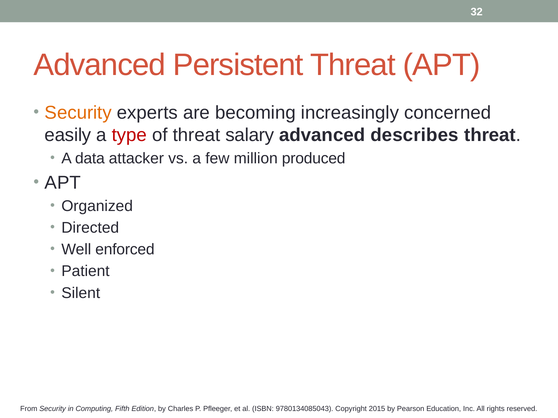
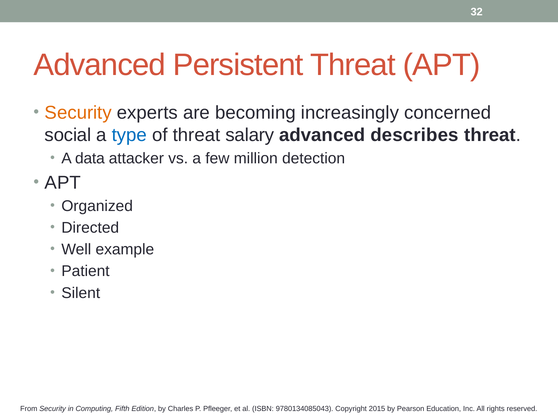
easily: easily -> social
type colour: red -> blue
produced: produced -> detection
enforced: enforced -> example
